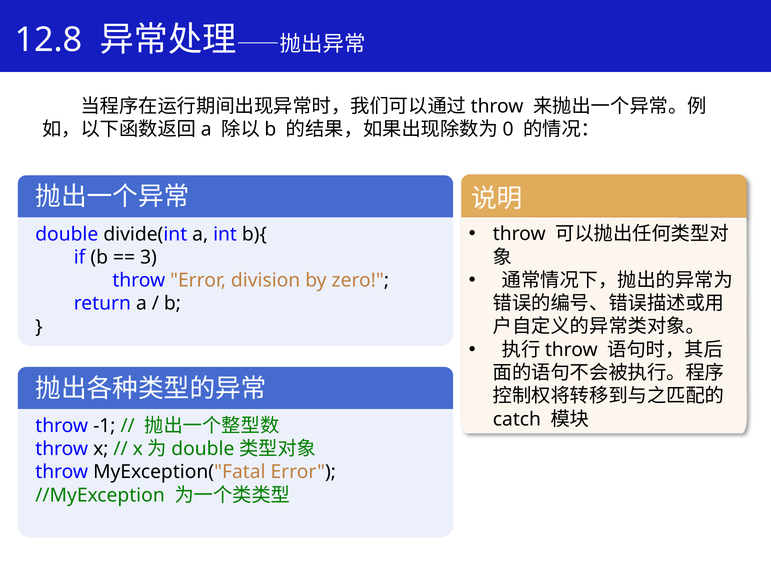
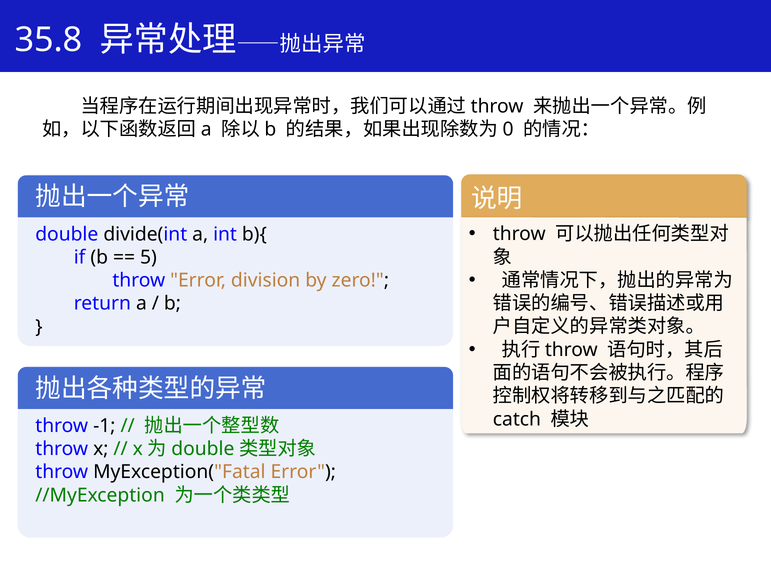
12.8: 12.8 -> 35.8
3: 3 -> 5
